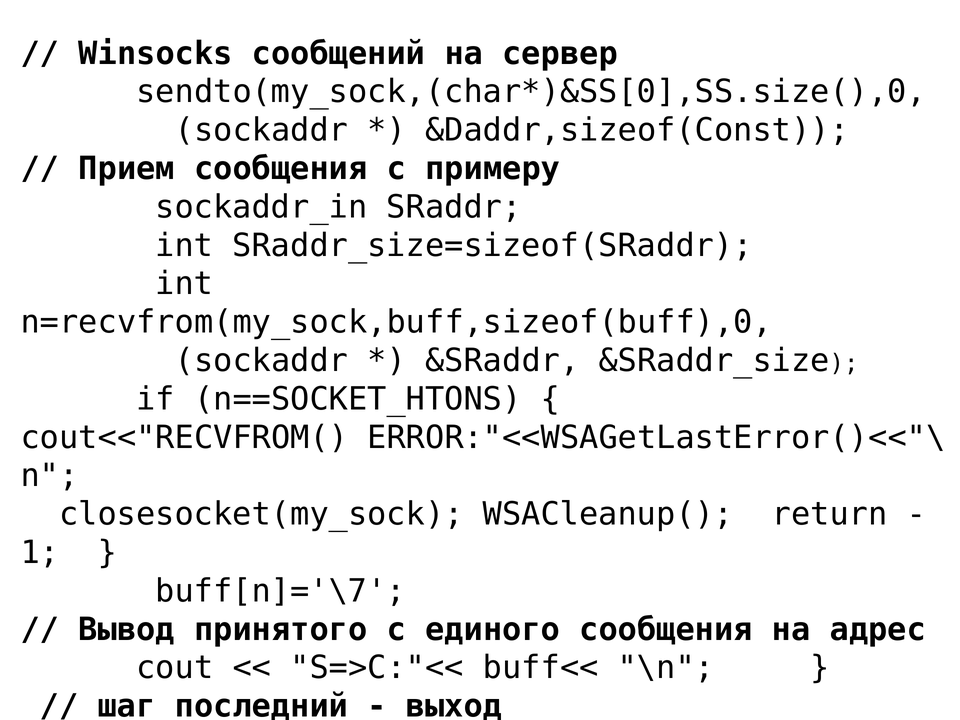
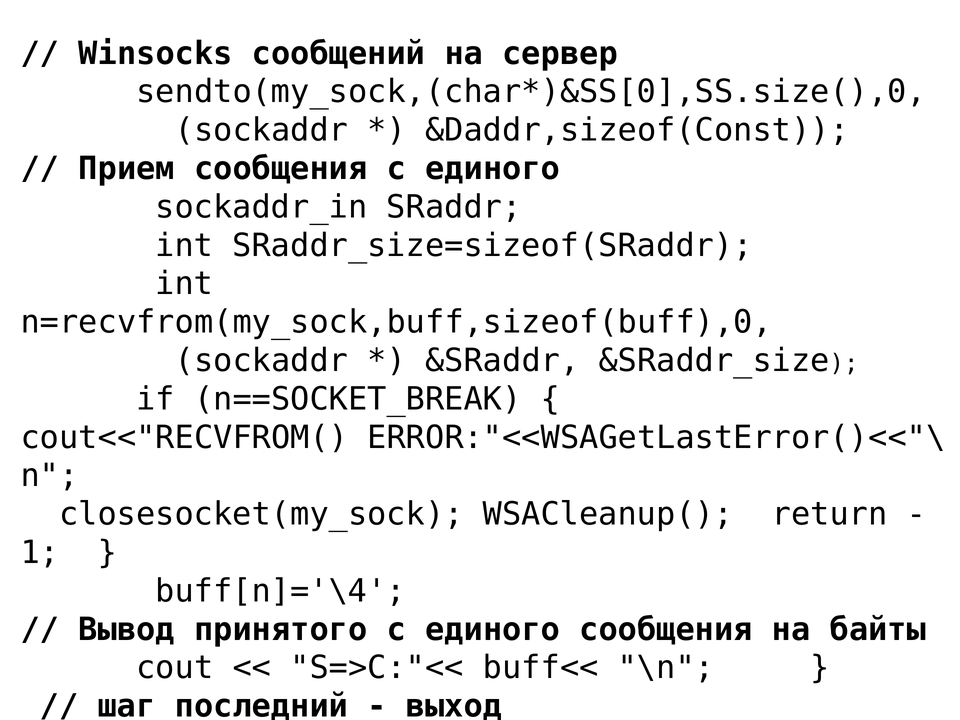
сообщения с примеру: примеру -> единого
n==SOCKET_HTONS: n==SOCKET_HTONS -> n==SOCKET_BREAK
buff[n]='\7: buff[n]='\7 -> buff[n]='\4
адрес: адрес -> байты
